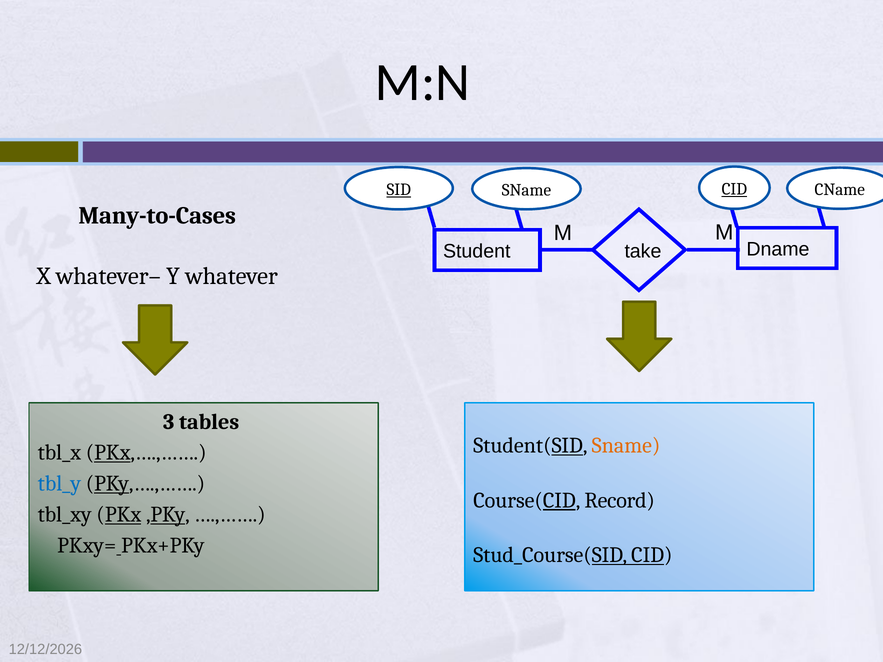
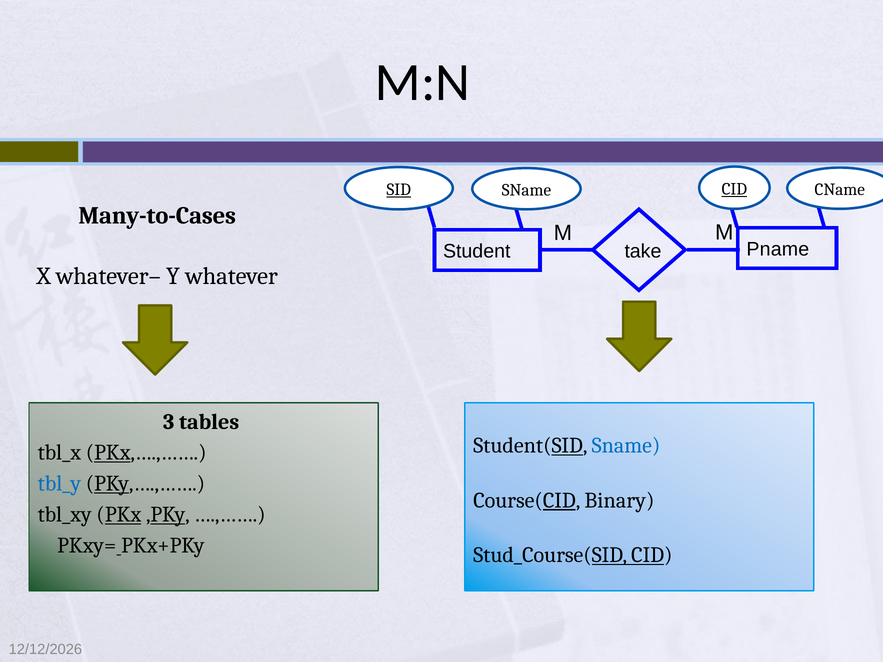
Dname: Dname -> Pname
Sname at (626, 446) colour: orange -> blue
Record: Record -> Binary
